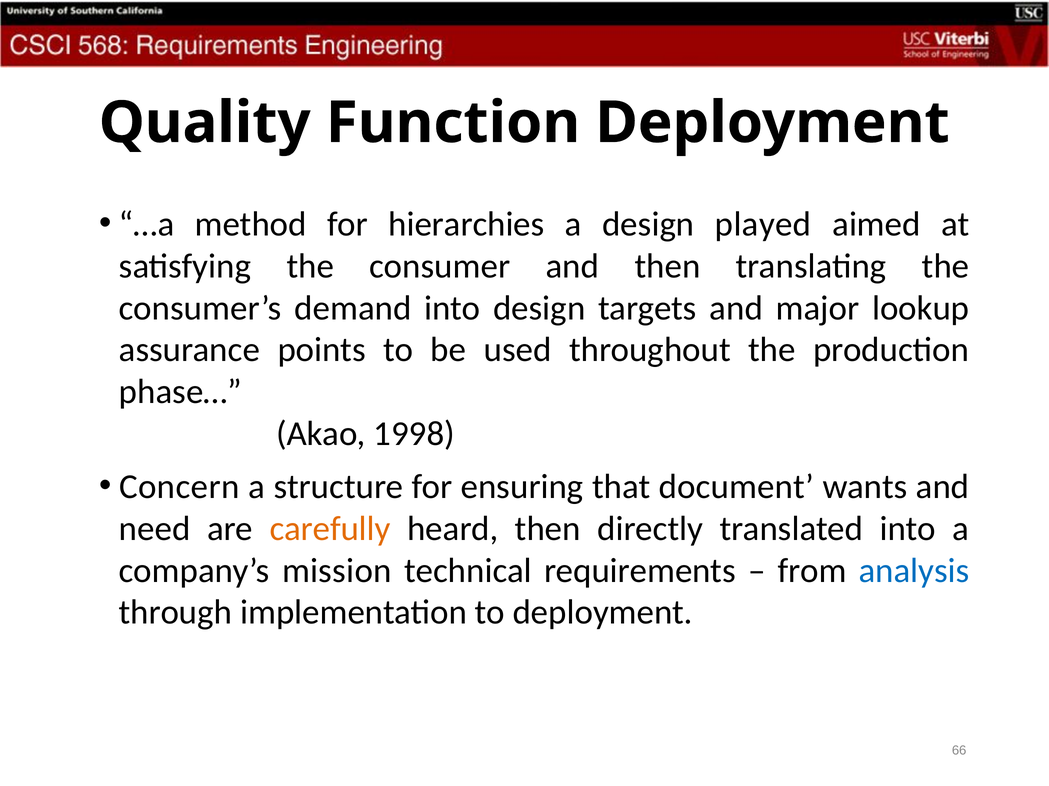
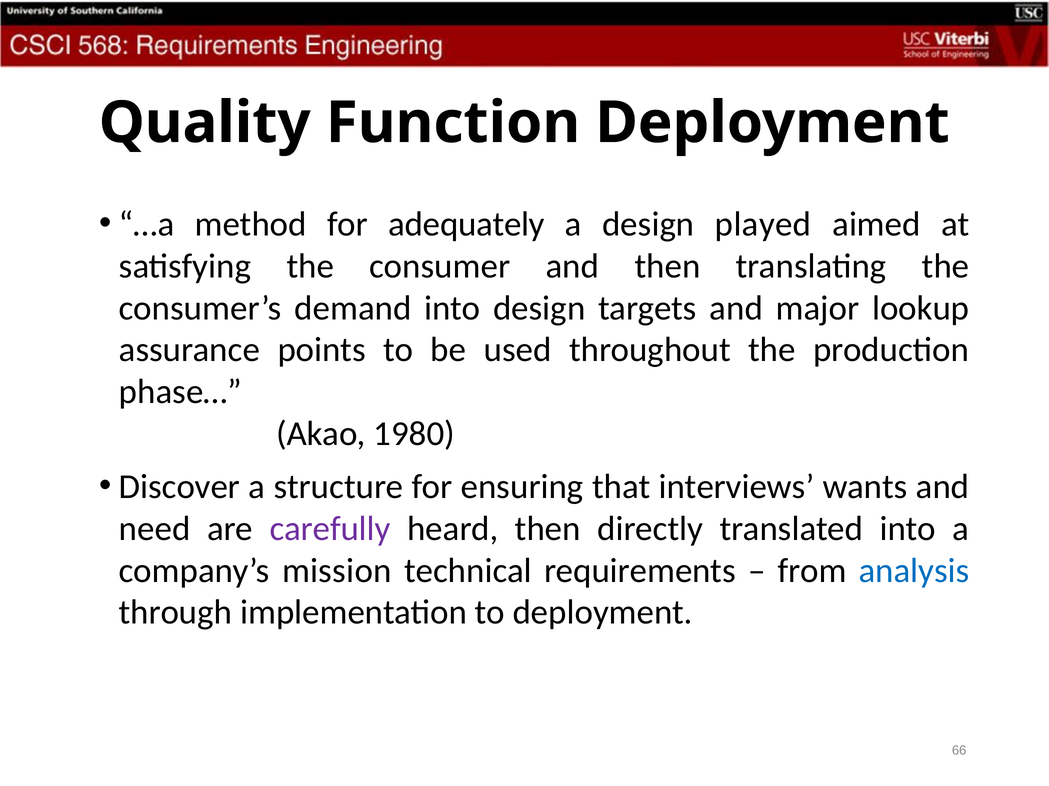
hierarchies: hierarchies -> adequately
1998: 1998 -> 1980
Concern: Concern -> Discover
document: document -> interviews
carefully colour: orange -> purple
